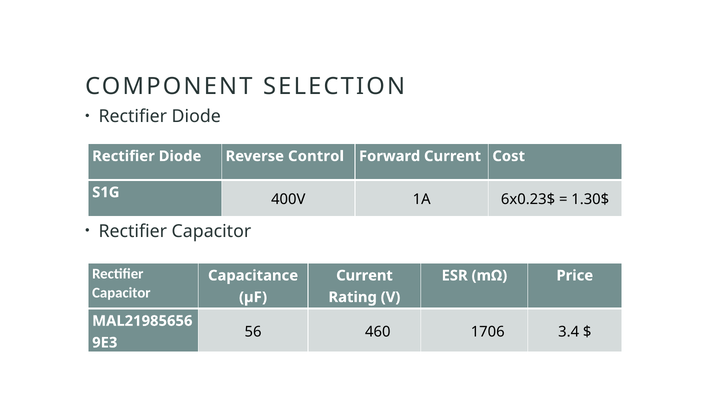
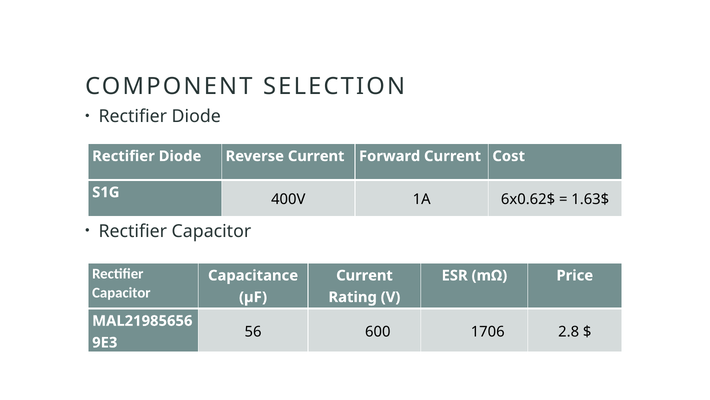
Reverse Control: Control -> Current
6x0.23$: 6x0.23$ -> 6x0.62$
1.30$: 1.30$ -> 1.63$
460: 460 -> 600
3.4: 3.4 -> 2.8
